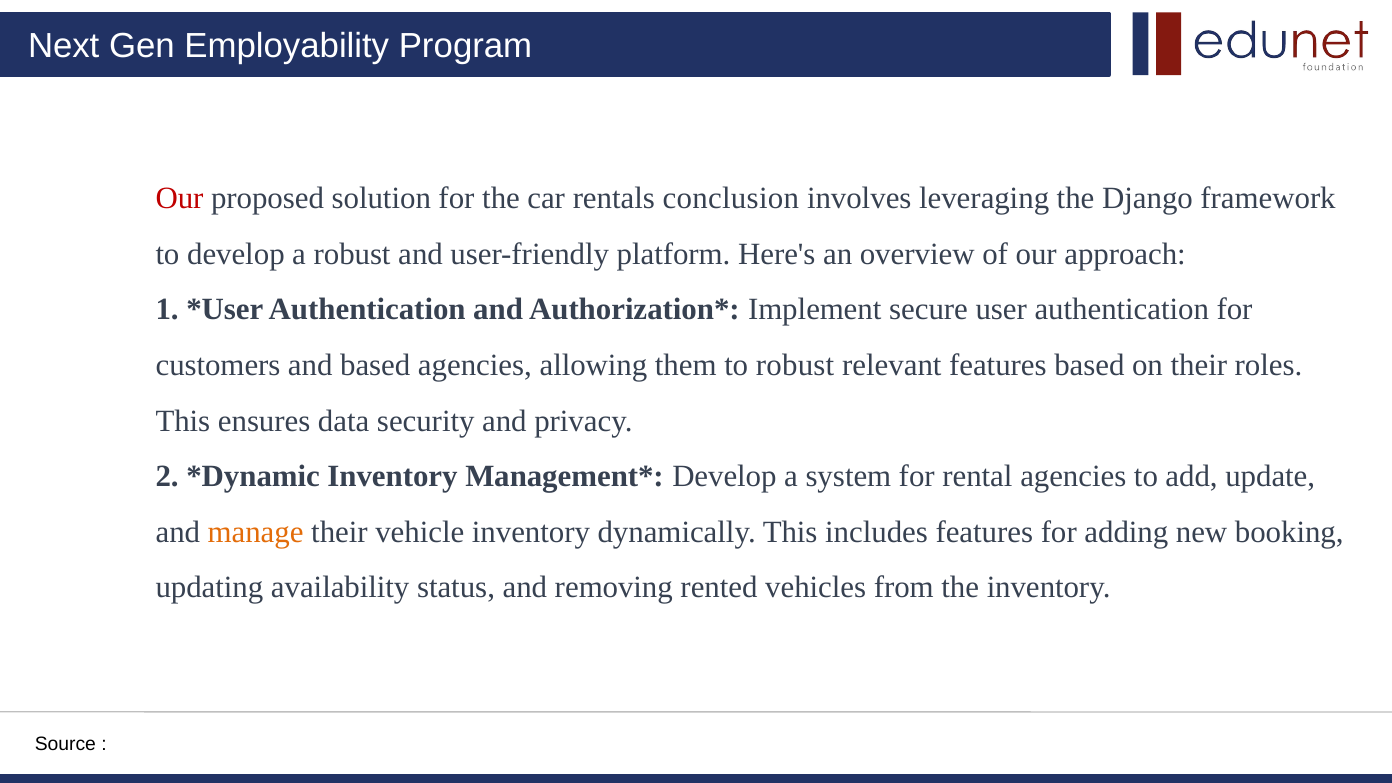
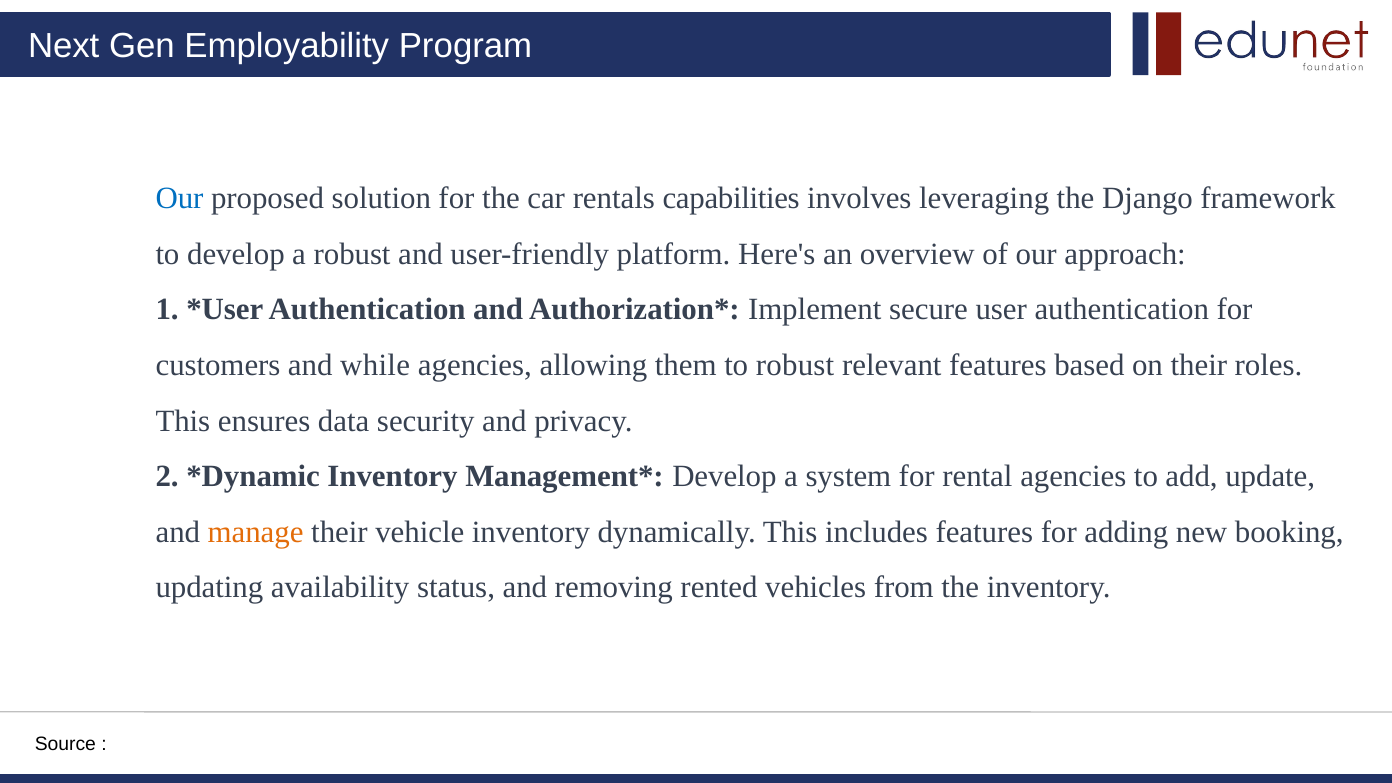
Our at (180, 198) colour: red -> blue
conclusion: conclusion -> capabilities
and based: based -> while
